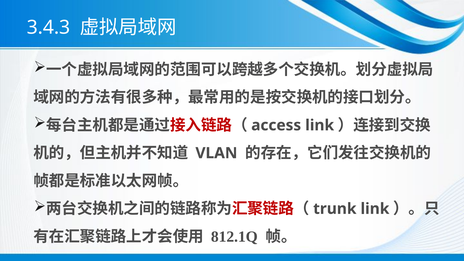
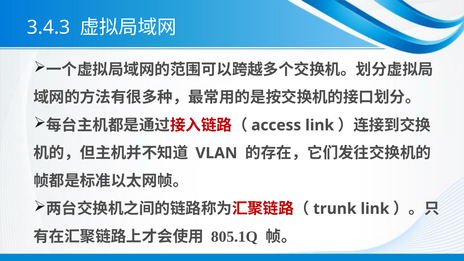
812.1Q: 812.1Q -> 805.1Q
